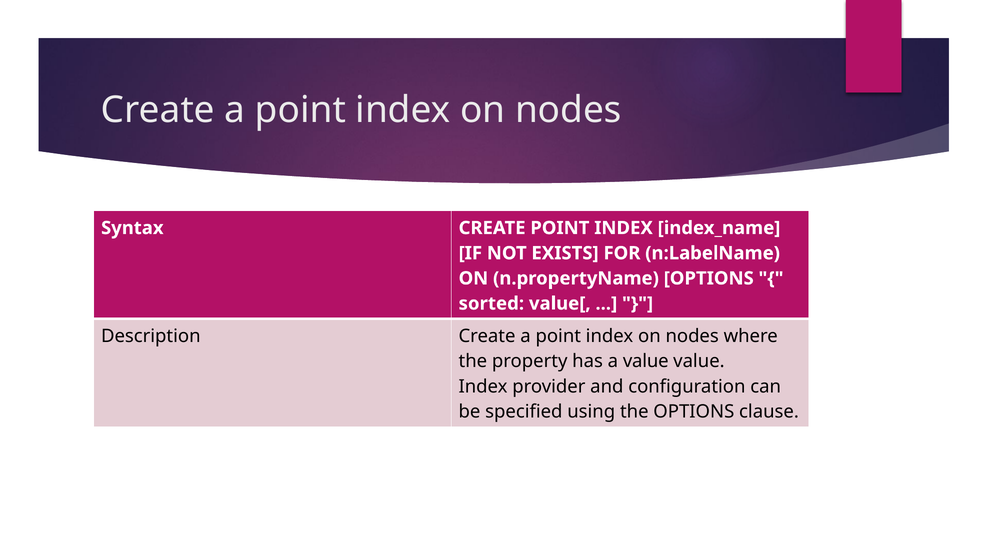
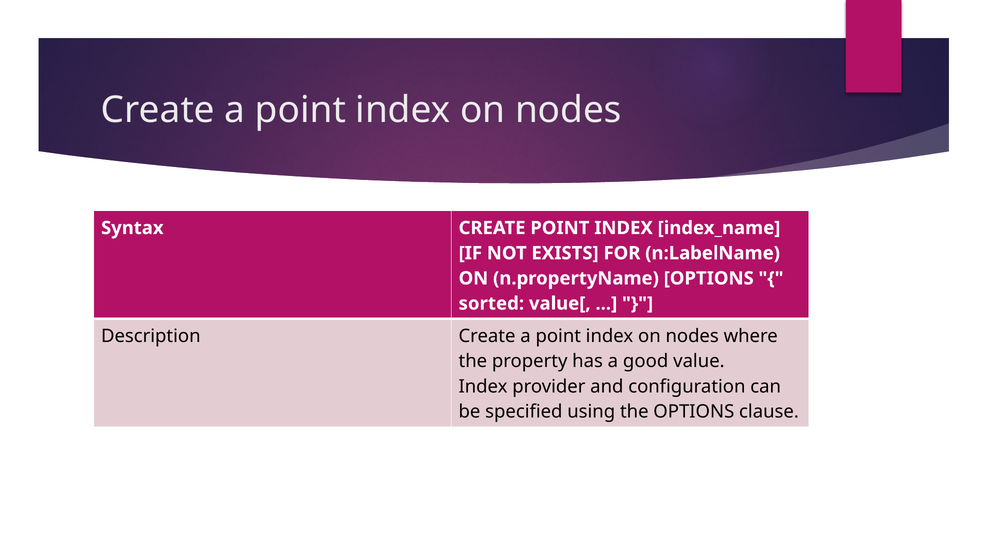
a value: value -> good
